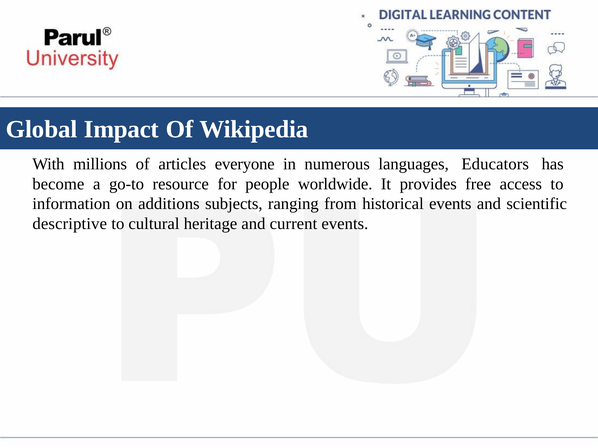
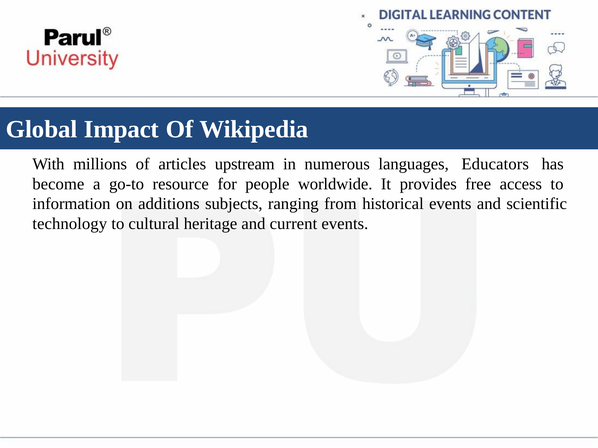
everyone: everyone -> upstream
descriptive: descriptive -> technology
